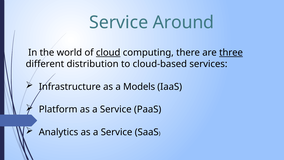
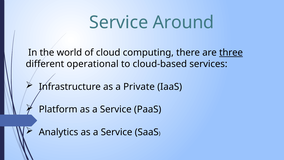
cloud underline: present -> none
distribution: distribution -> operational
Models: Models -> Private
